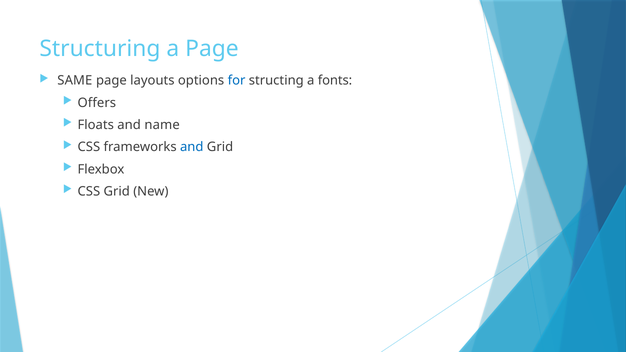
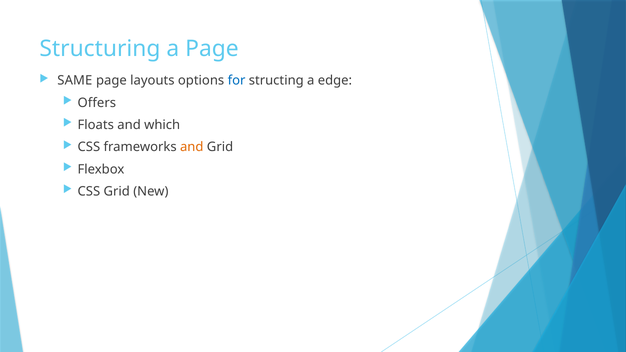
fonts: fonts -> edge
name: name -> which
and at (192, 147) colour: blue -> orange
